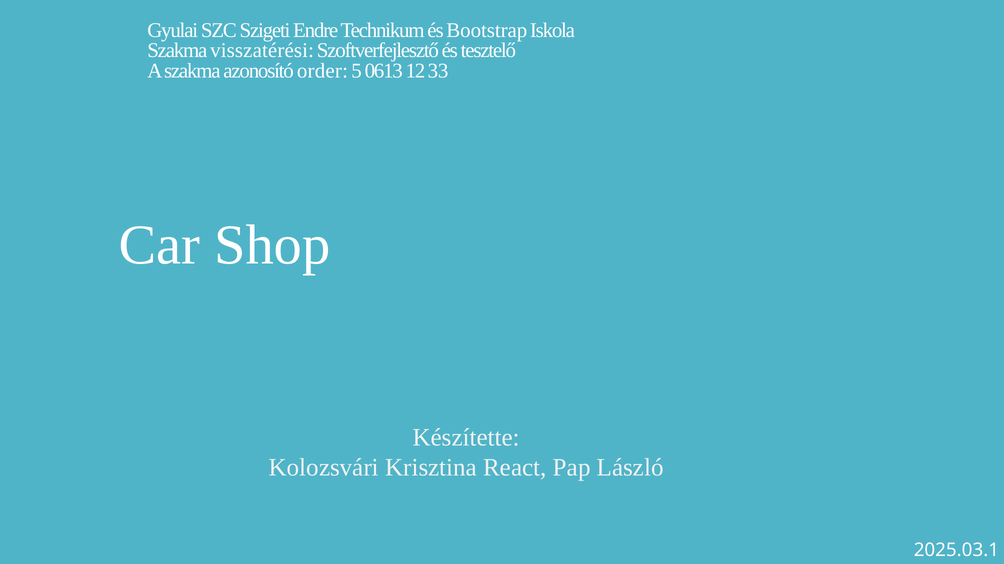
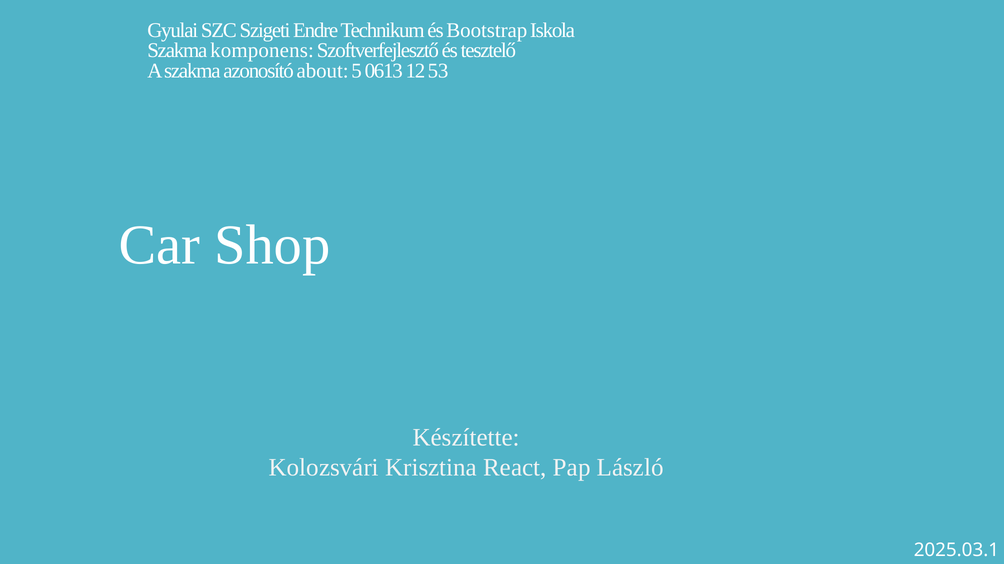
visszatérési: visszatérési -> komponens
order: order -> about
33: 33 -> 53
